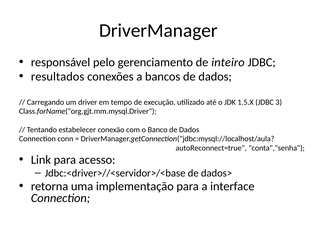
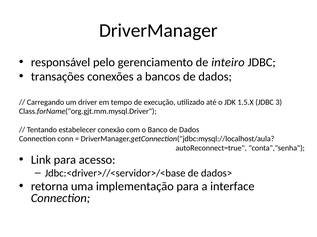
resultados: resultados -> transações
